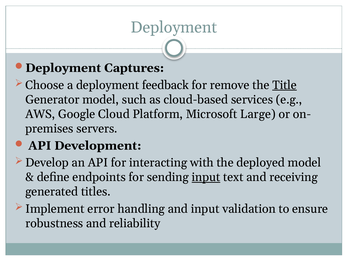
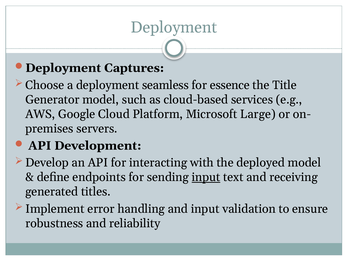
feedback: feedback -> seamless
remove: remove -> essence
Title underline: present -> none
